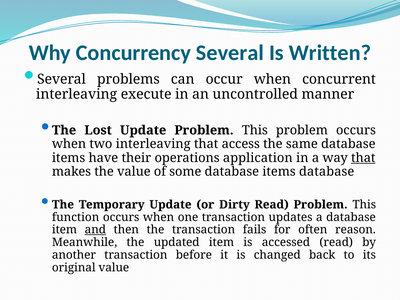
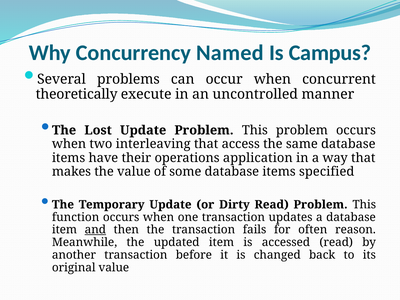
Concurrency Several: Several -> Named
Written: Written -> Campus
interleaving at (77, 94): interleaving -> theoretically
that at (363, 158) underline: present -> none
items database: database -> specified
